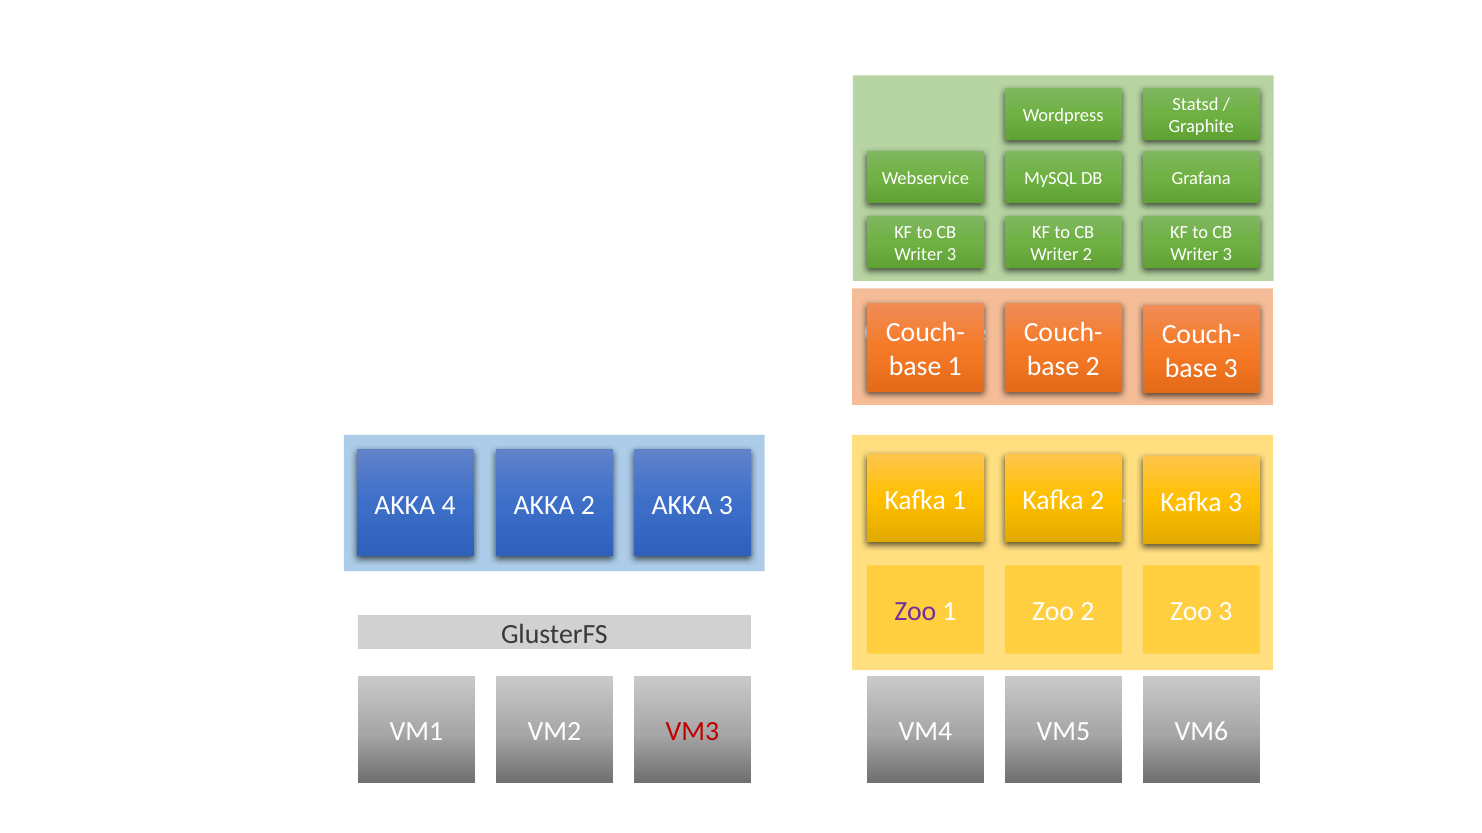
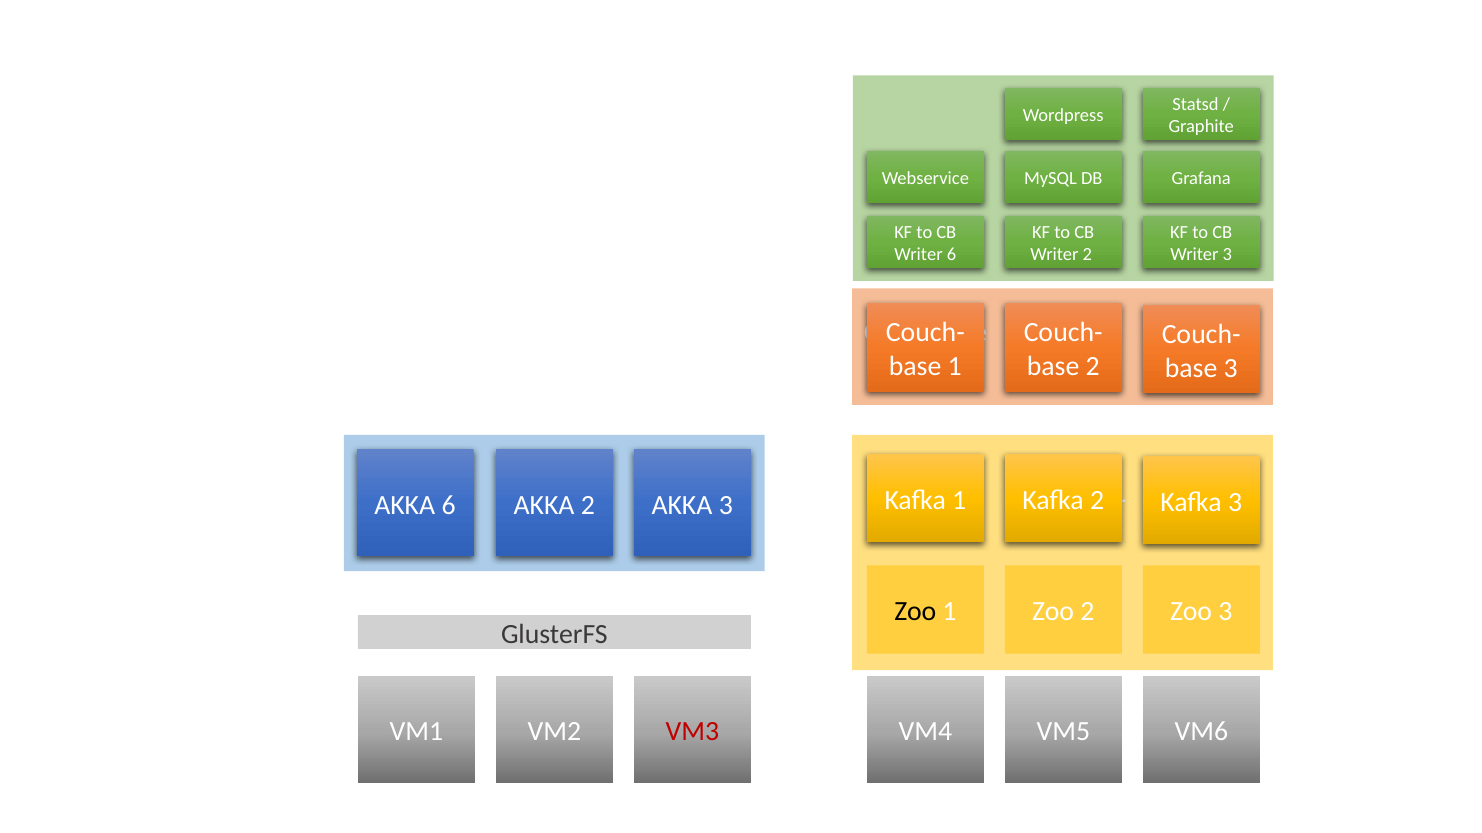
3 at (951, 255): 3 -> 6
AKKA 4: 4 -> 6
Zoo at (915, 612) colour: purple -> black
